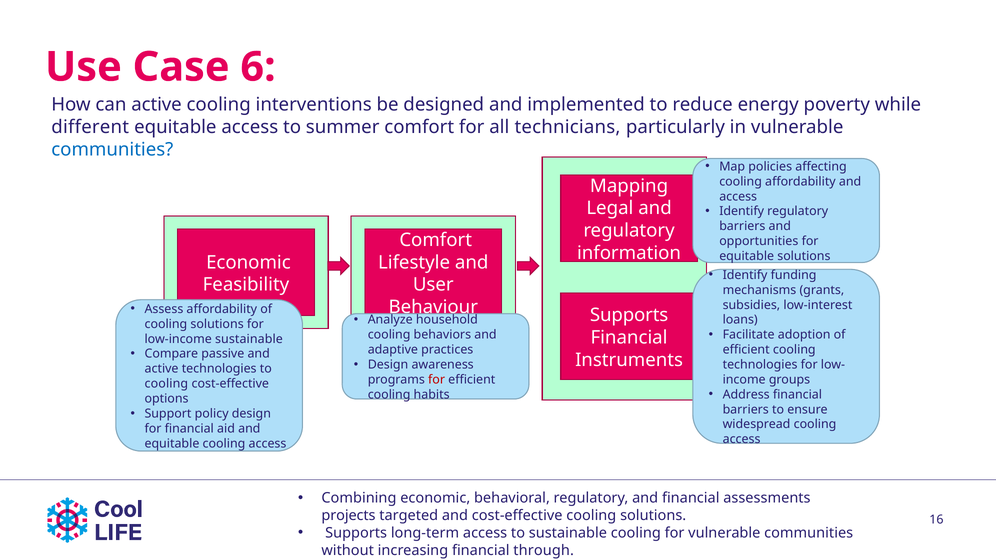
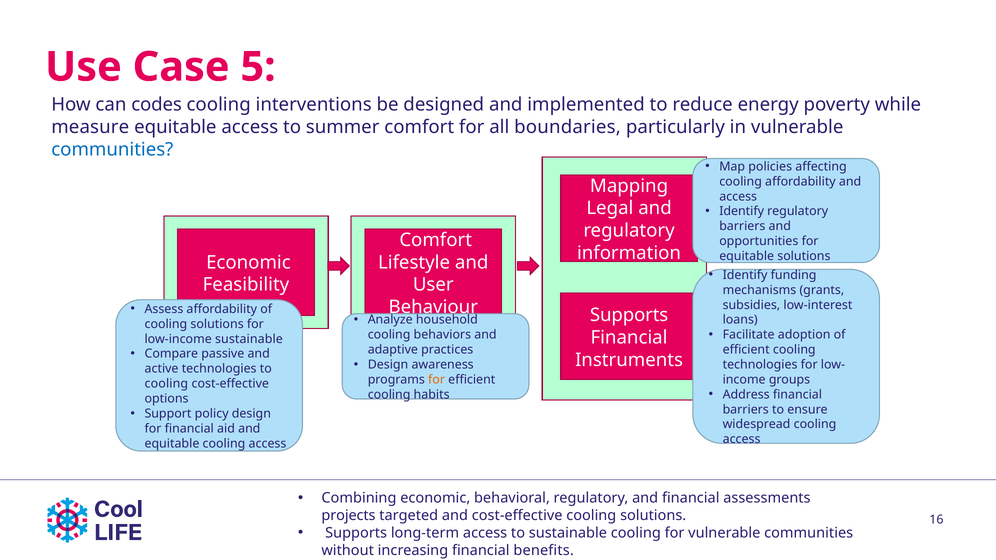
6: 6 -> 5
can active: active -> codes
different: different -> measure
technicians: technicians -> boundaries
for at (437, 380) colour: red -> orange
through: through -> benefits
